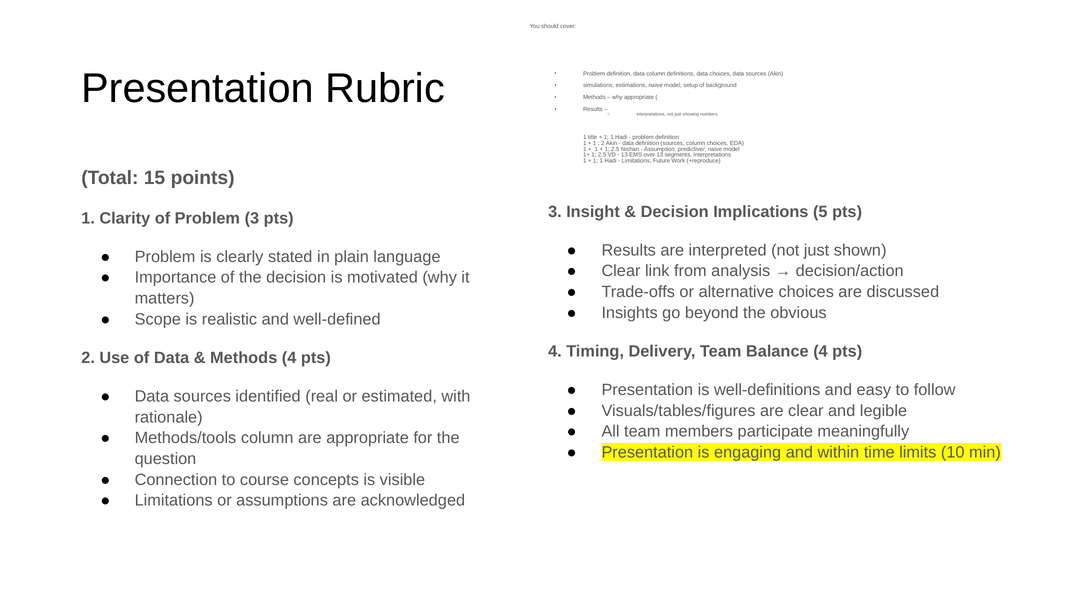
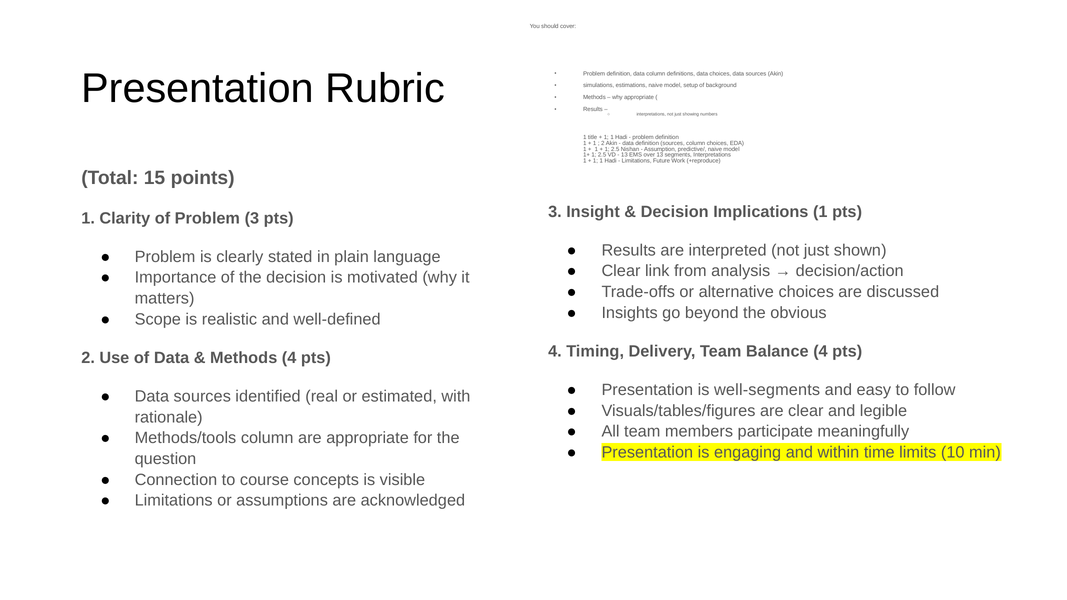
Implications 5: 5 -> 1
well-definitions: well-definitions -> well-segments
